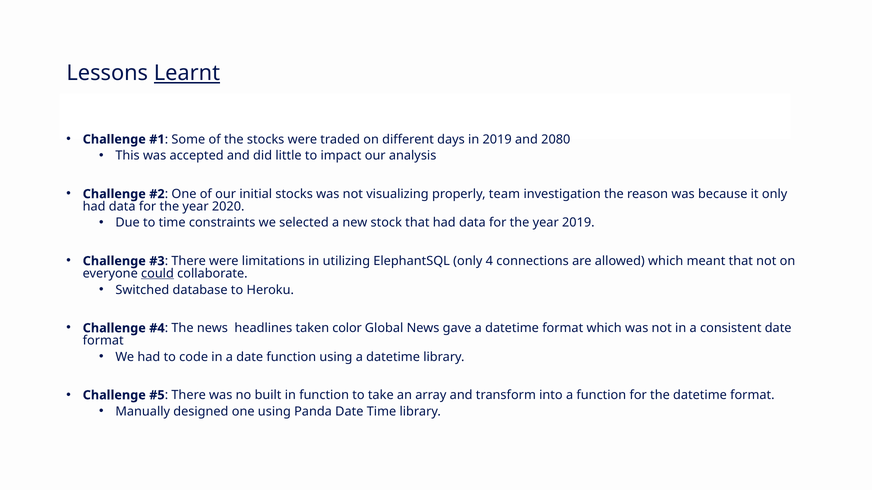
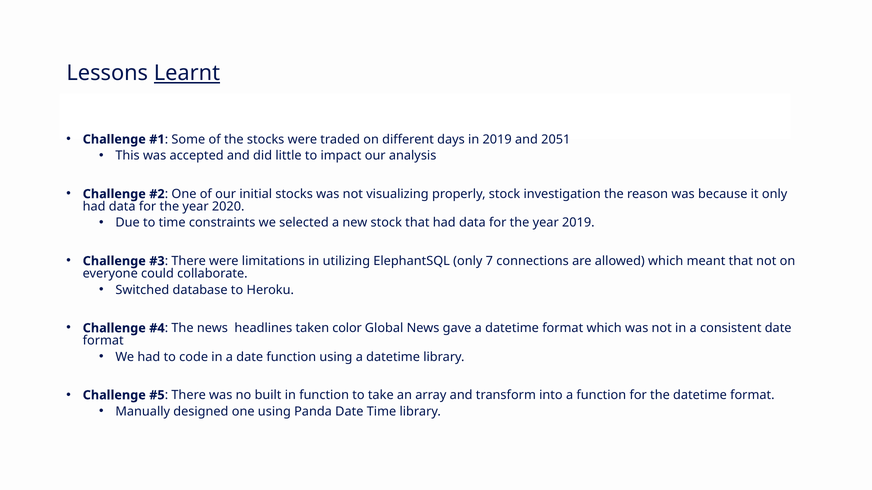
2080: 2080 -> 2051
properly team: team -> stock
4: 4 -> 7
could underline: present -> none
